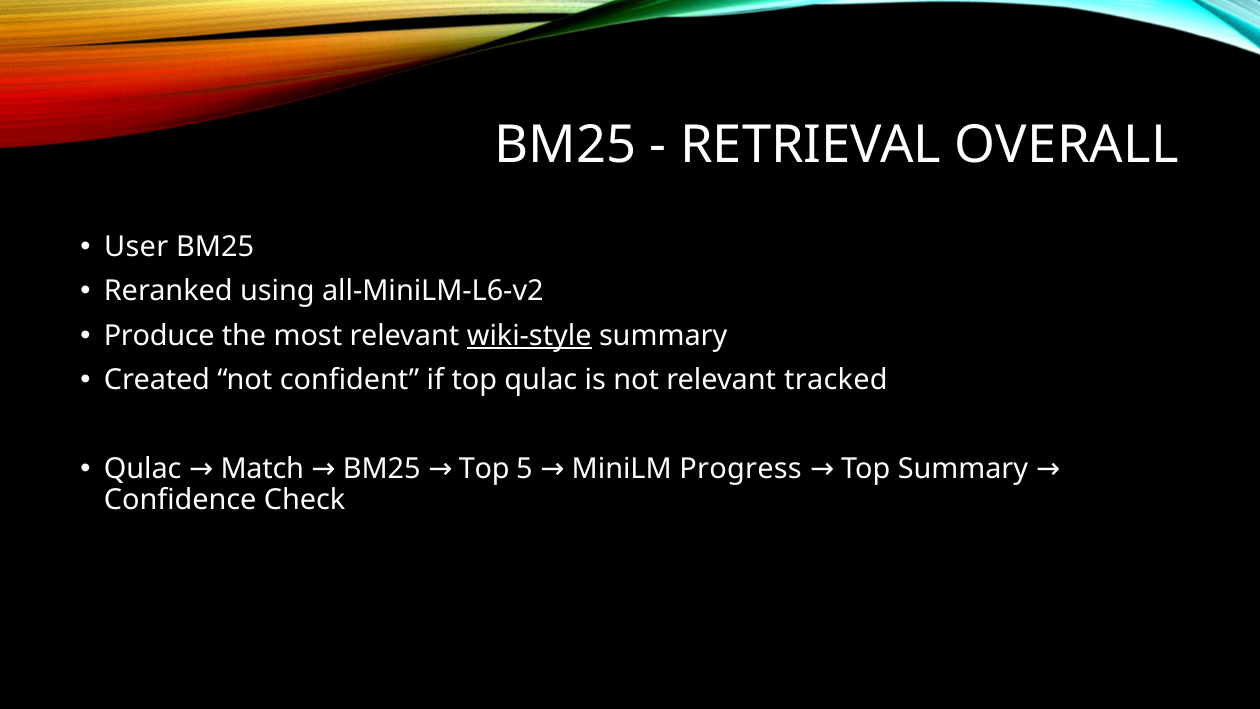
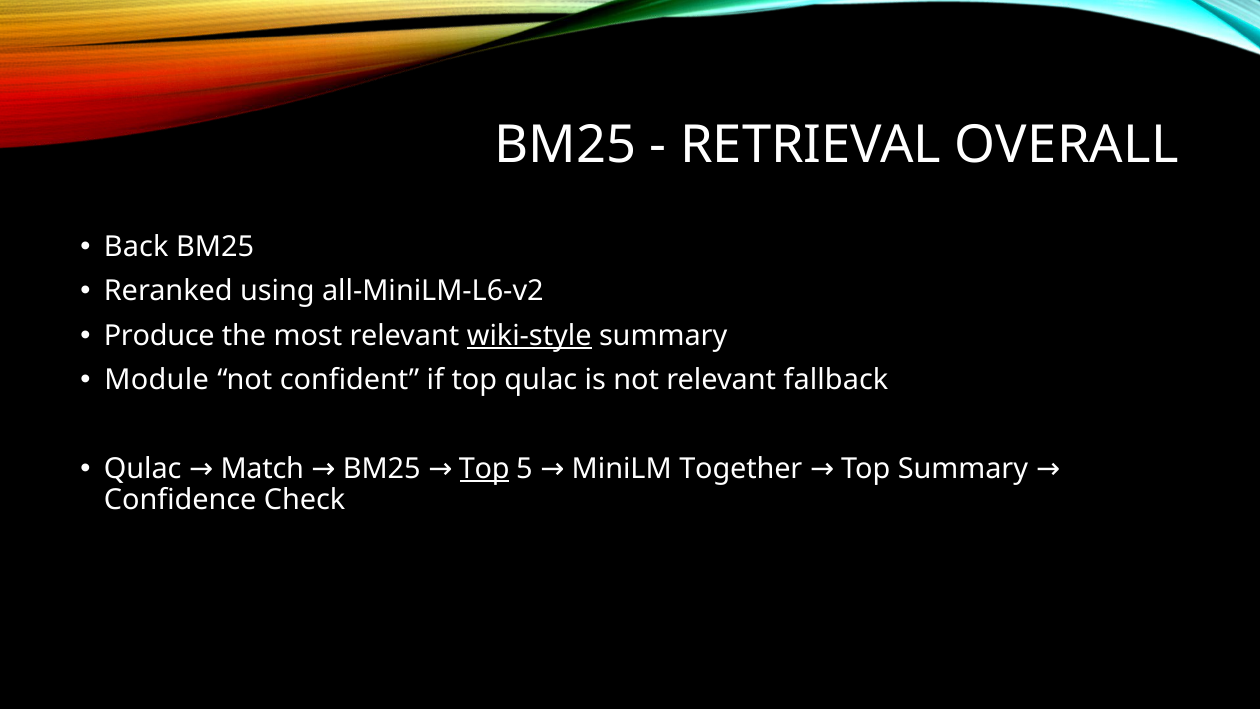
User: User -> Back
Created: Created -> Module
tracked: tracked -> fallback
Top at (484, 468) underline: none -> present
Progress: Progress -> Together
